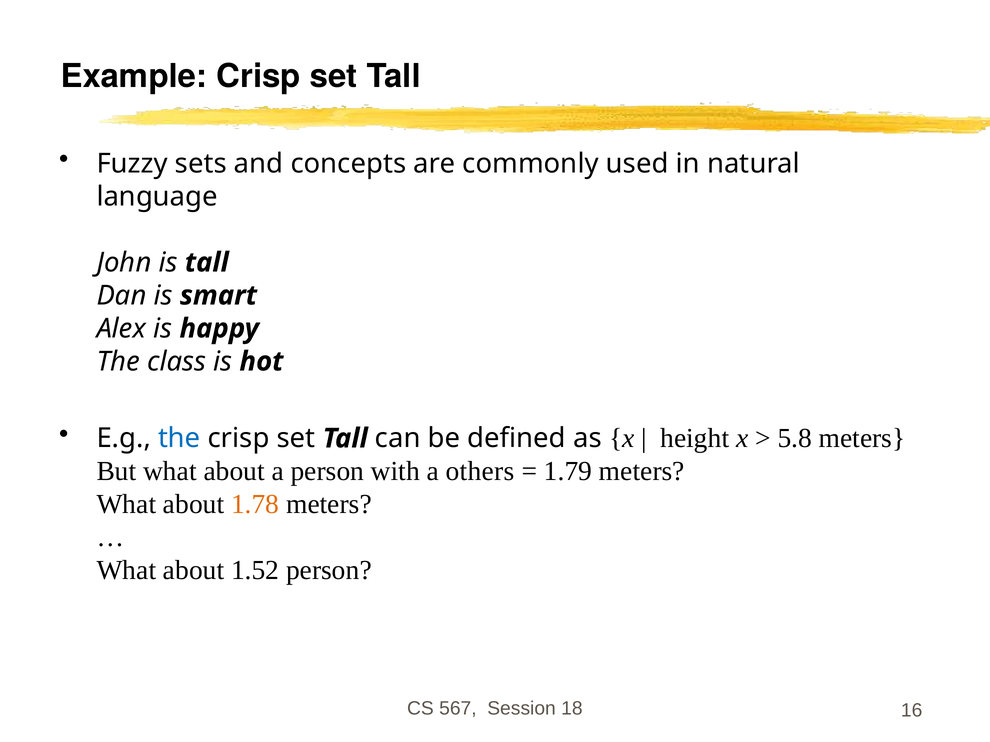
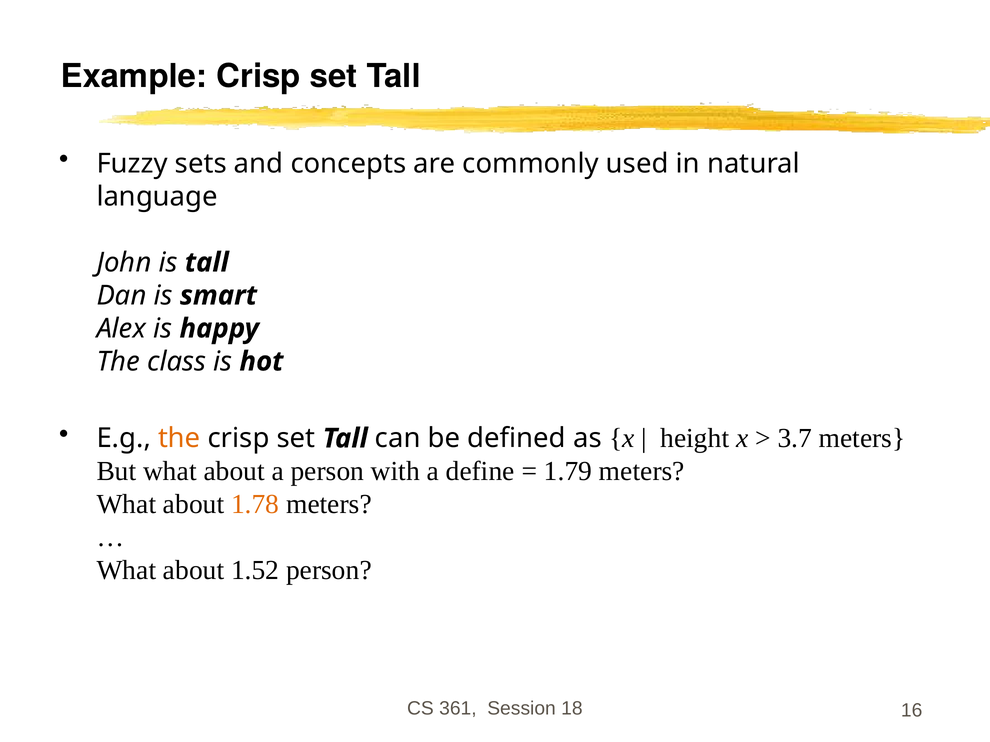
the at (179, 439) colour: blue -> orange
5.8: 5.8 -> 3.7
others: others -> define
567: 567 -> 361
